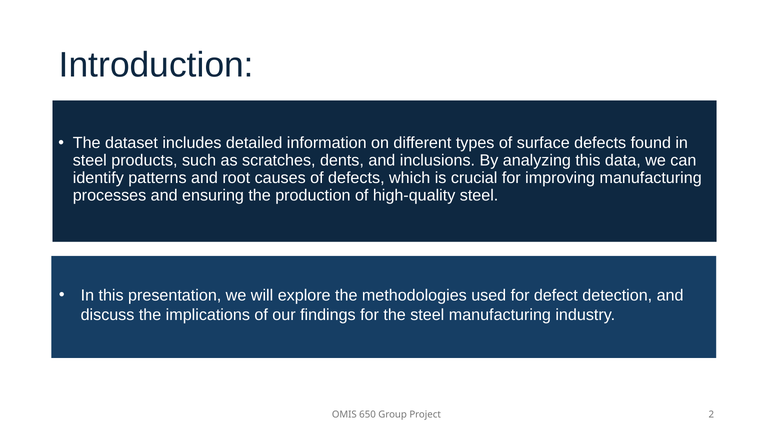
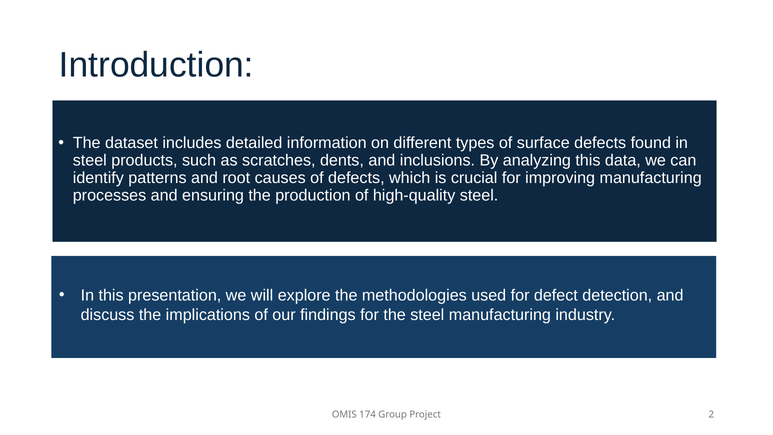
650: 650 -> 174
